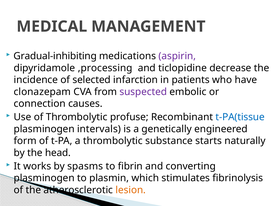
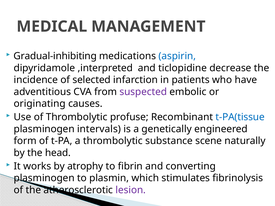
aspirin colour: purple -> blue
,processing: ,processing -> ,interpreted
clonazepam: clonazepam -> adventitious
connection: connection -> originating
starts: starts -> scene
spasms: spasms -> atrophy
lesion colour: orange -> purple
